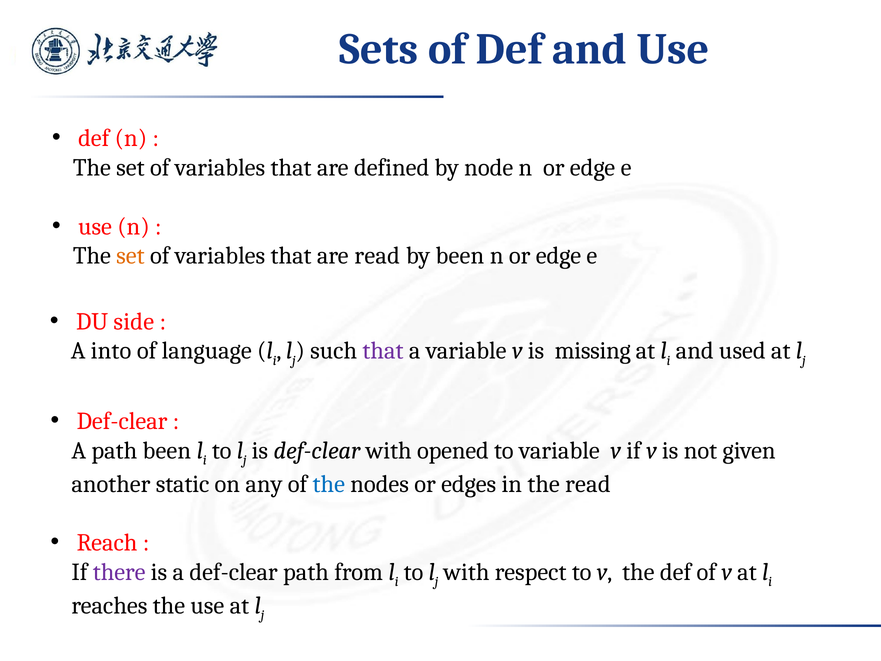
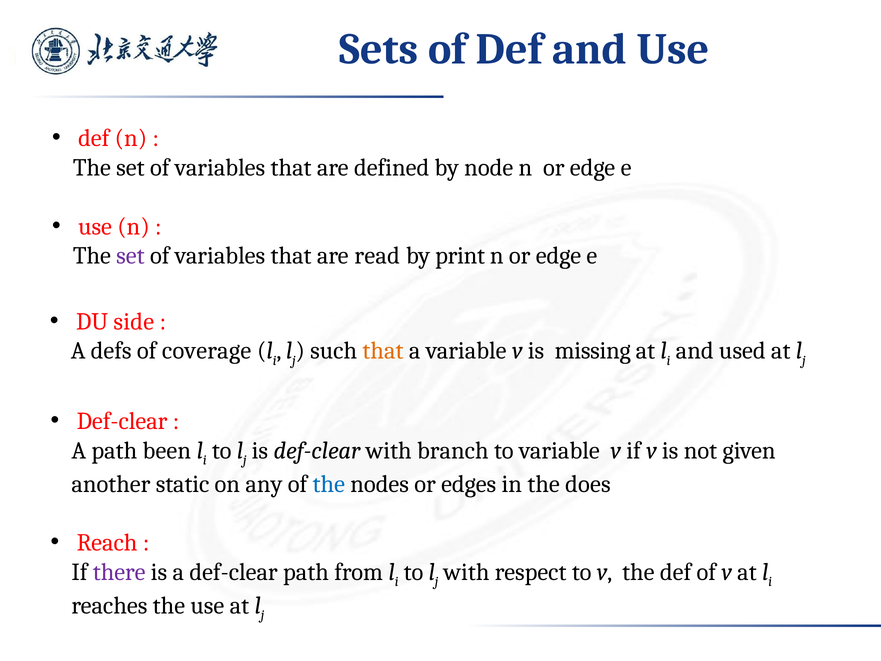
set at (130, 256) colour: orange -> purple
by been: been -> print
into: into -> defs
language: language -> coverage
that at (383, 351) colour: purple -> orange
opened: opened -> branch
the read: read -> does
